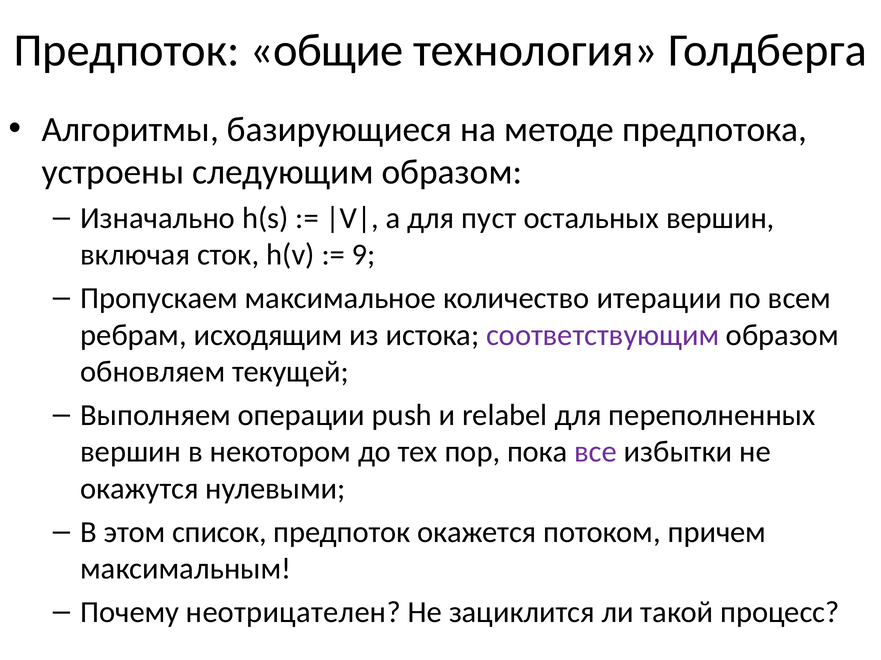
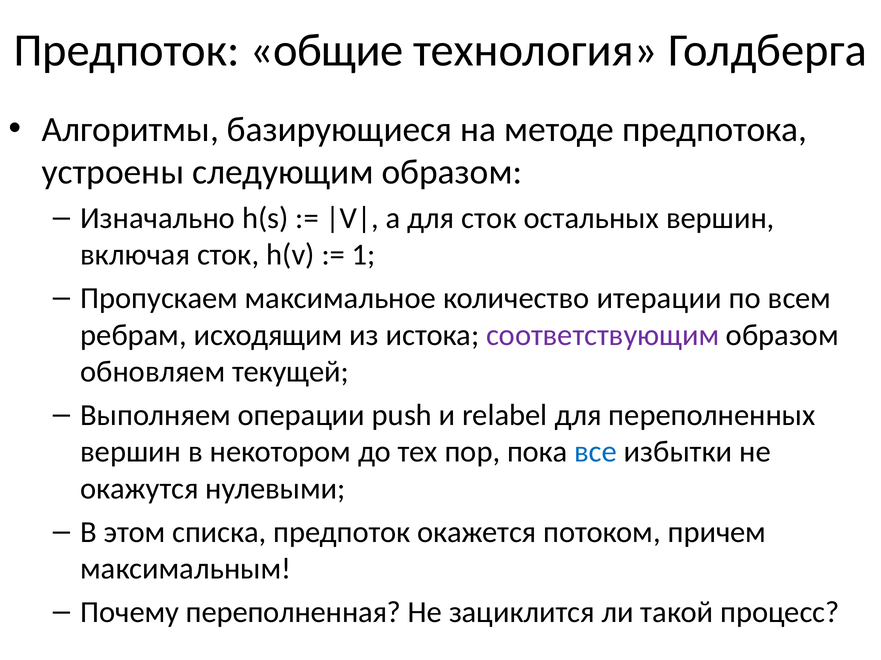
для пуст: пуст -> сток
9: 9 -> 1
все colour: purple -> blue
список: список -> списка
неотрицателен: неотрицателен -> переполненная
